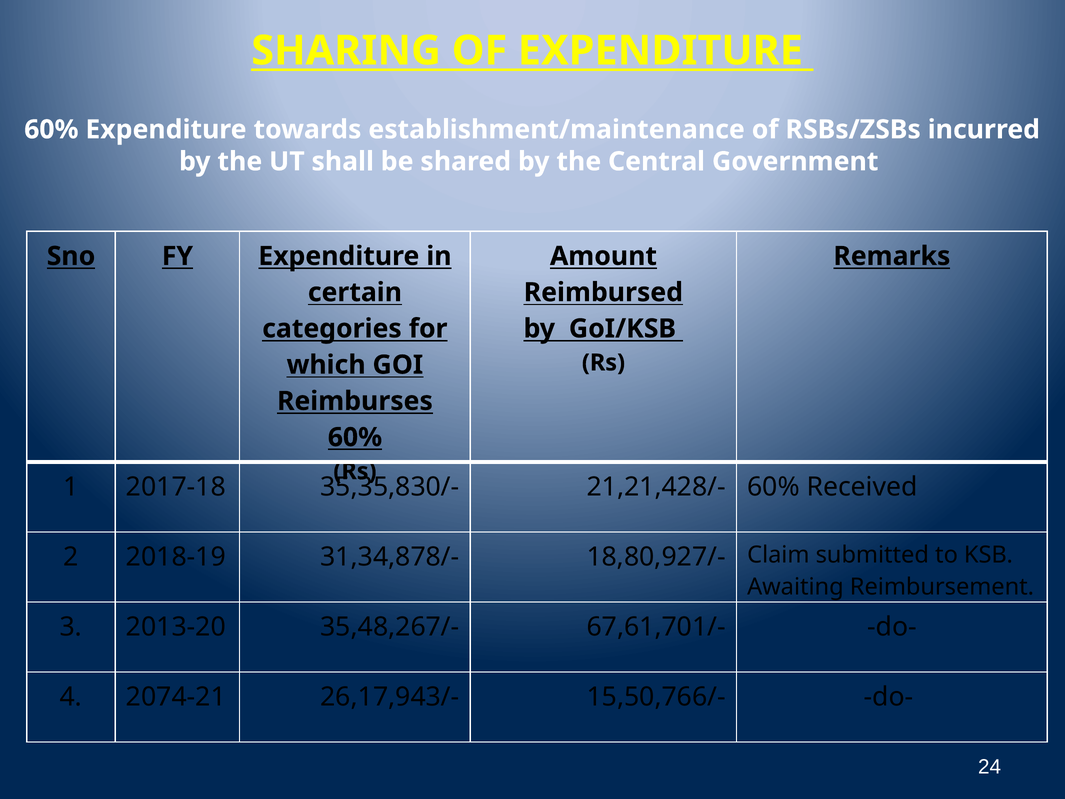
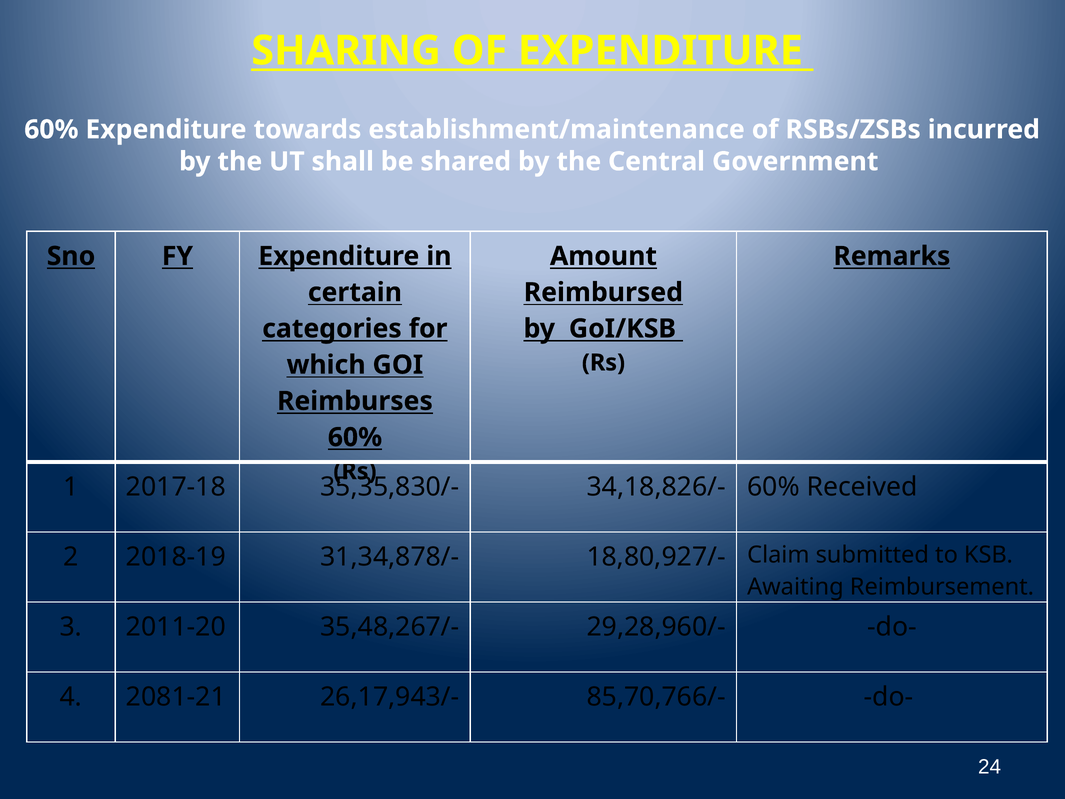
21,21,428/-: 21,21,428/- -> 34,18,826/-
2013-20: 2013-20 -> 2011-20
67,61,701/-: 67,61,701/- -> 29,28,960/-
2074-21: 2074-21 -> 2081-21
15,50,766/-: 15,50,766/- -> 85,70,766/-
